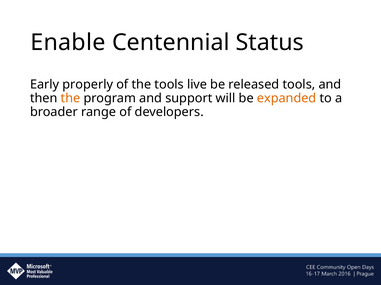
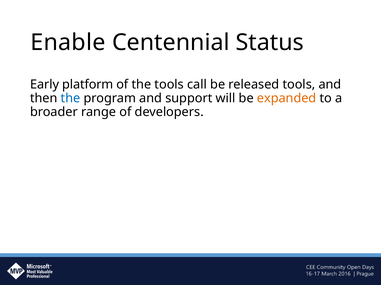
properly: properly -> platform
live: live -> call
the at (71, 98) colour: orange -> blue
